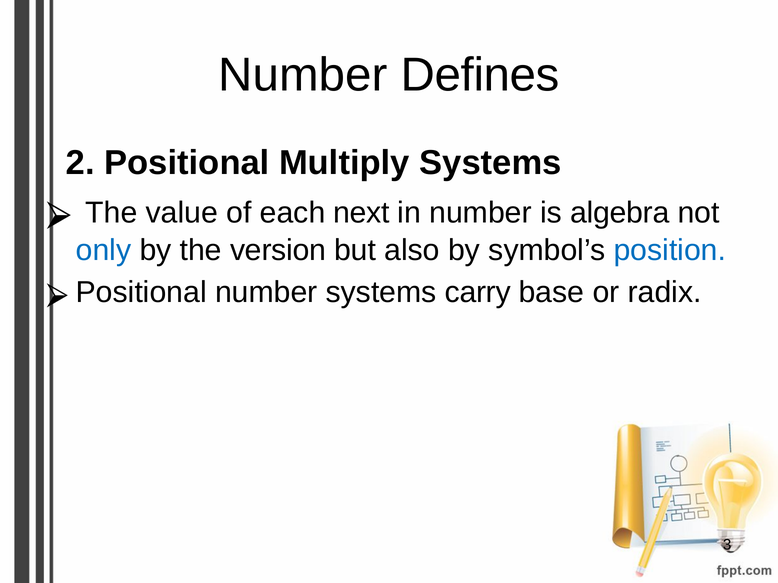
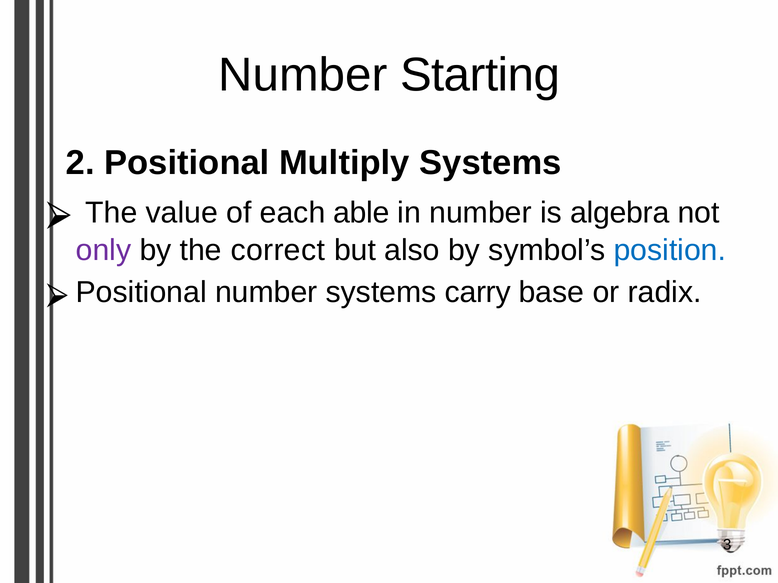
Defines: Defines -> Starting
next: next -> able
only colour: blue -> purple
version: version -> correct
